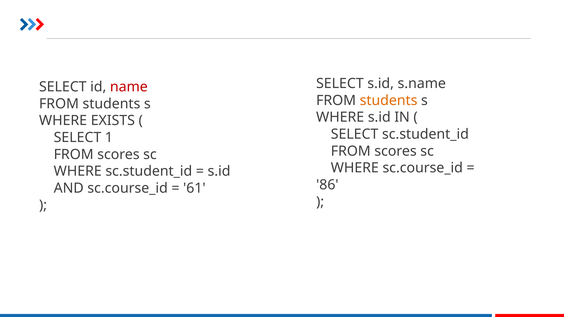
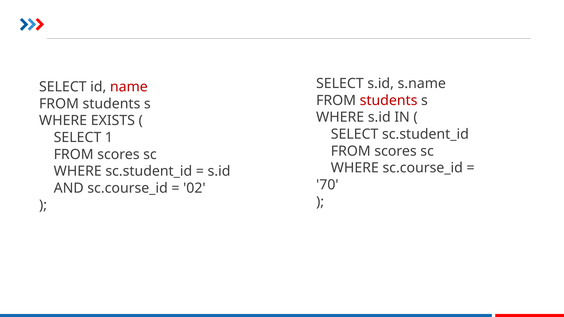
students at (389, 100) colour: orange -> red
86: 86 -> 70
61: 61 -> 02
